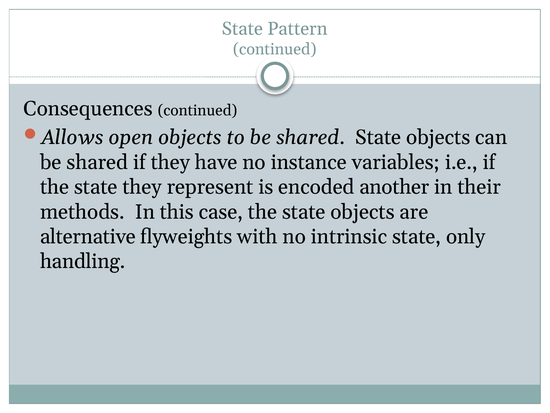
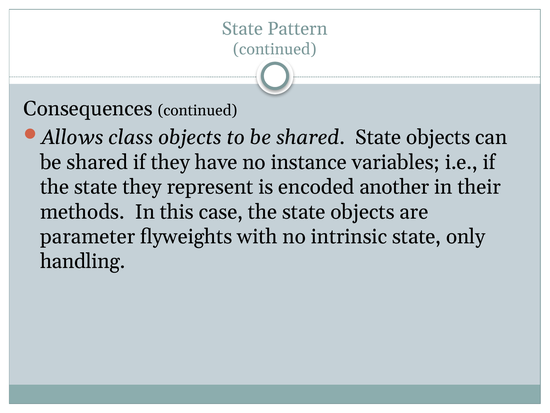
open: open -> class
alternative: alternative -> parameter
